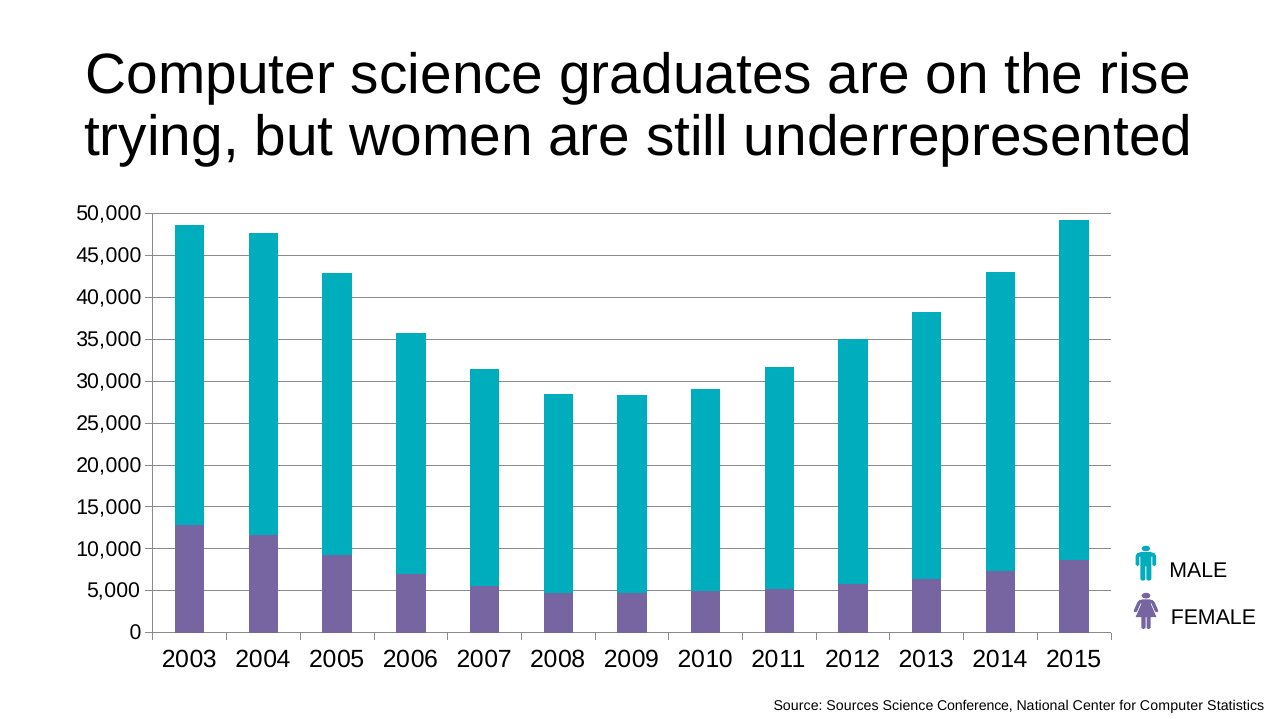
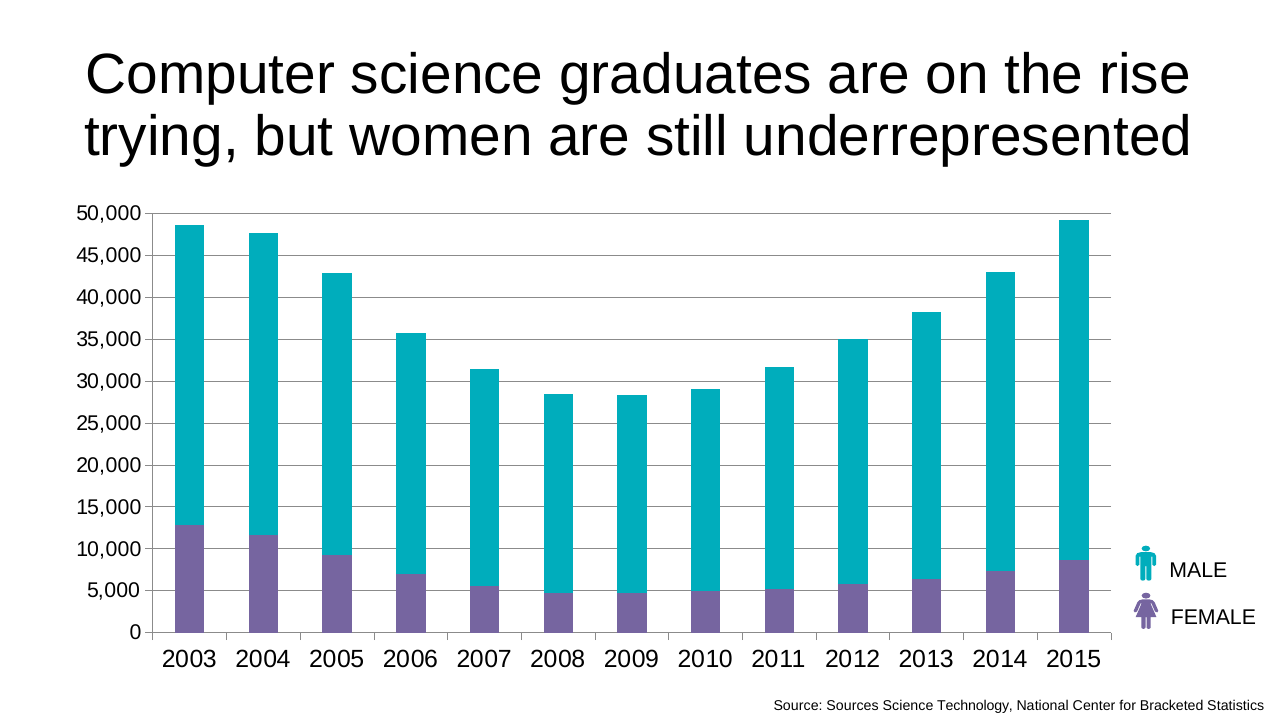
Conference: Conference -> Technology
for Computer: Computer -> Bracketed
